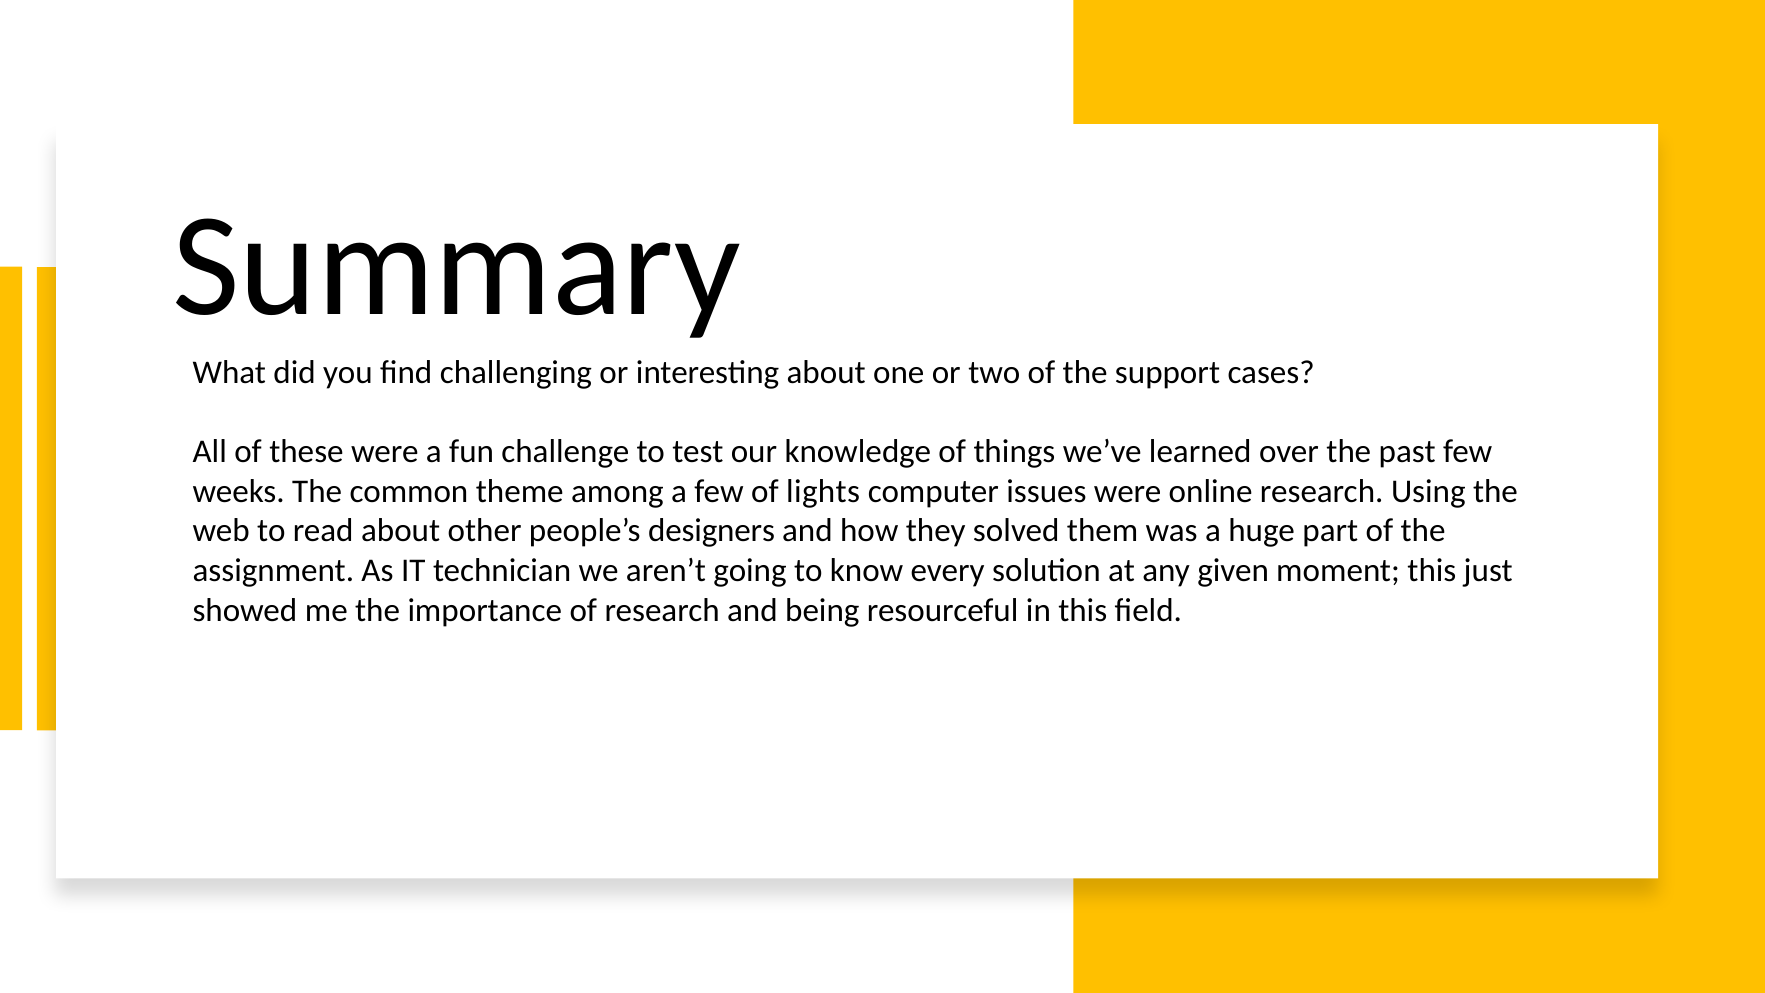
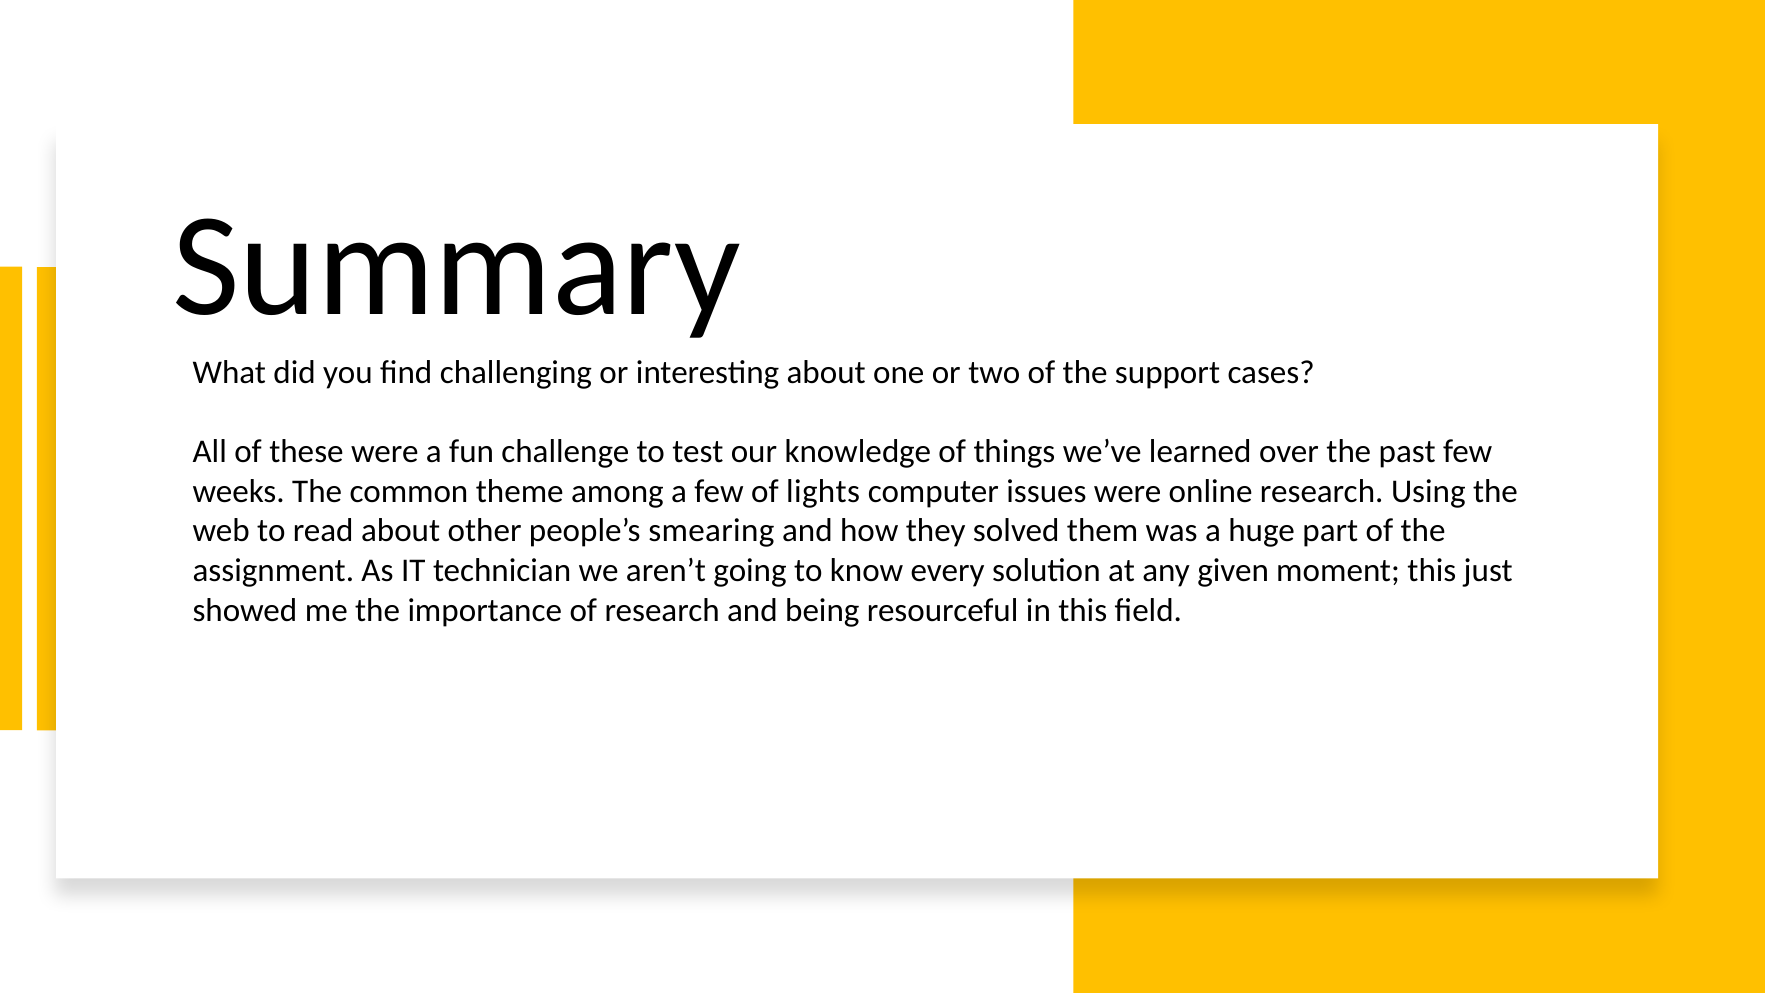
designers: designers -> smearing
